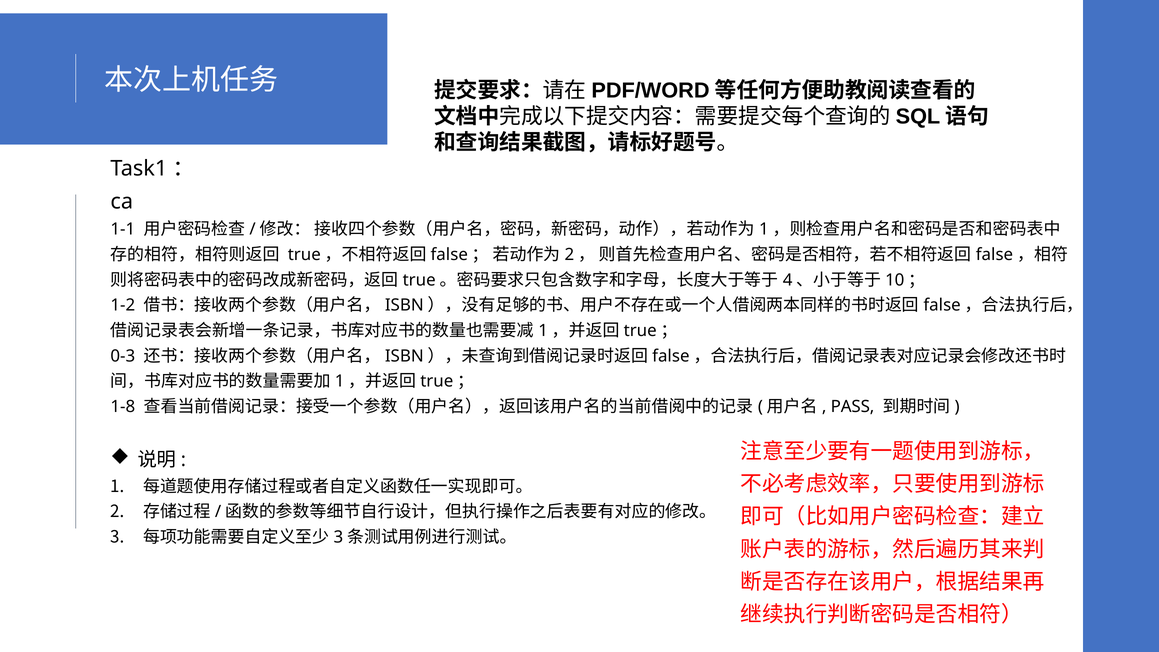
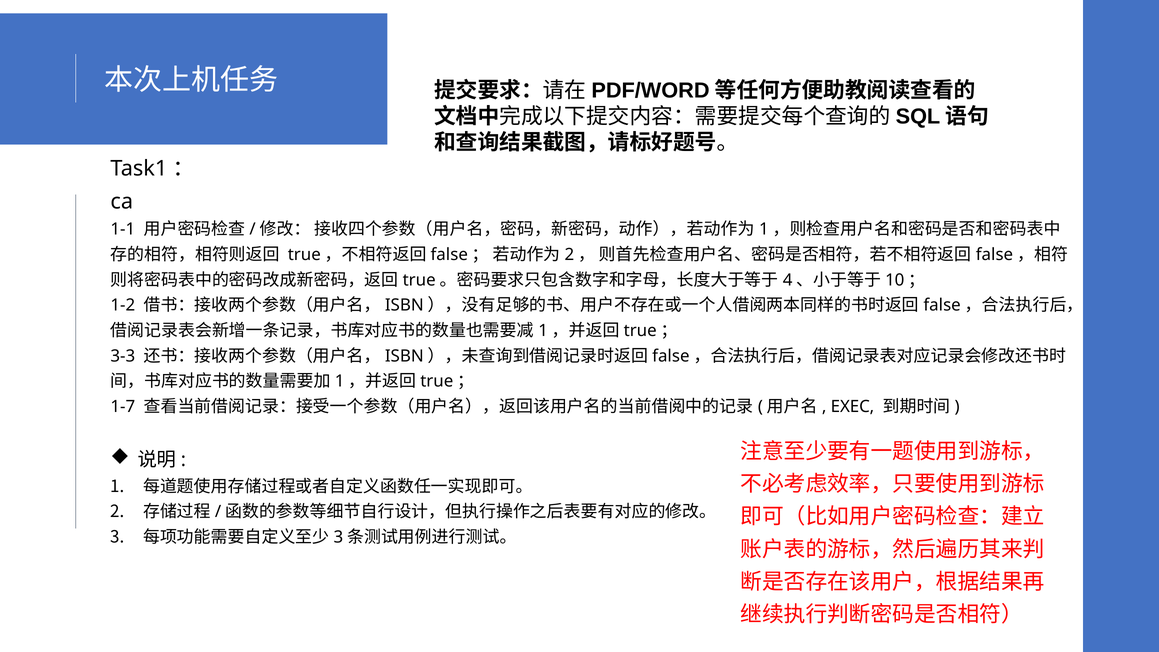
0-3: 0-3 -> 3-3
1-8: 1-8 -> 1-7
PASS: PASS -> EXEC
